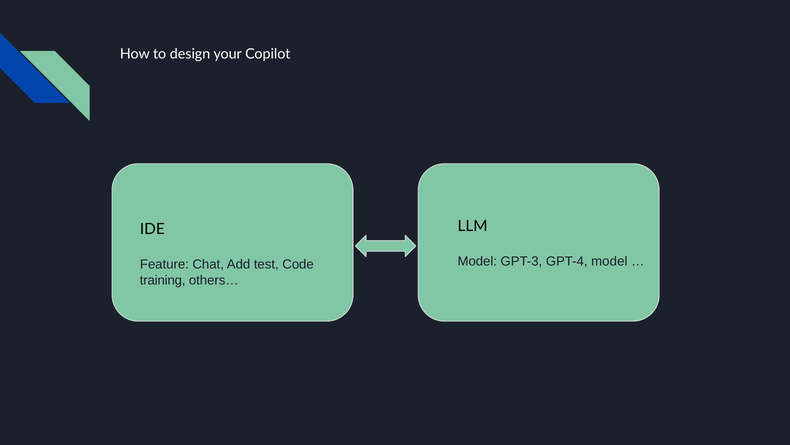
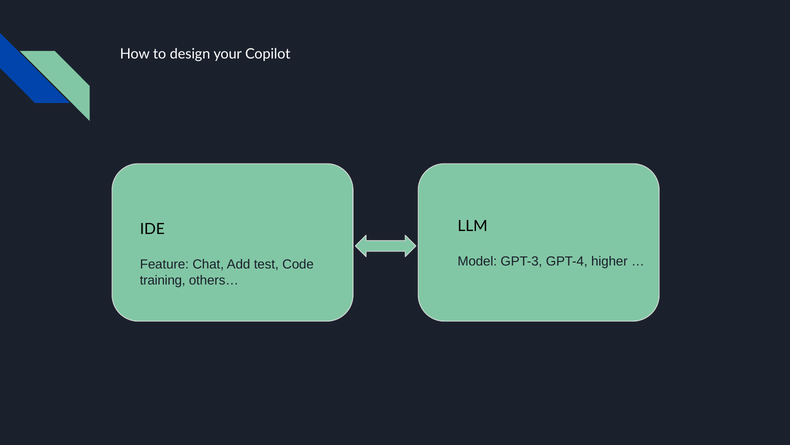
GPT-4 model: model -> higher
